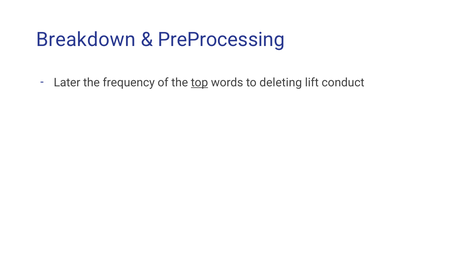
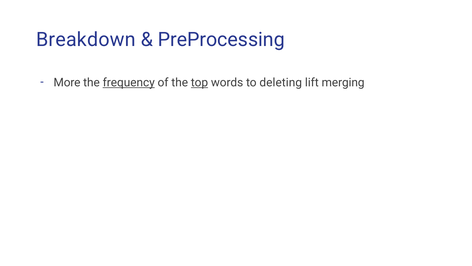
Later: Later -> More
frequency underline: none -> present
conduct: conduct -> merging
